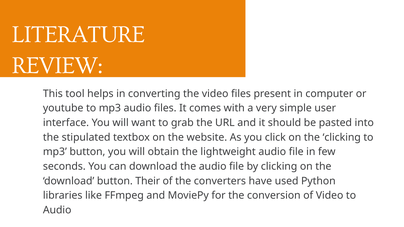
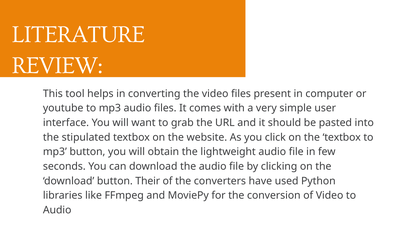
the clicking: clicking -> textbox
